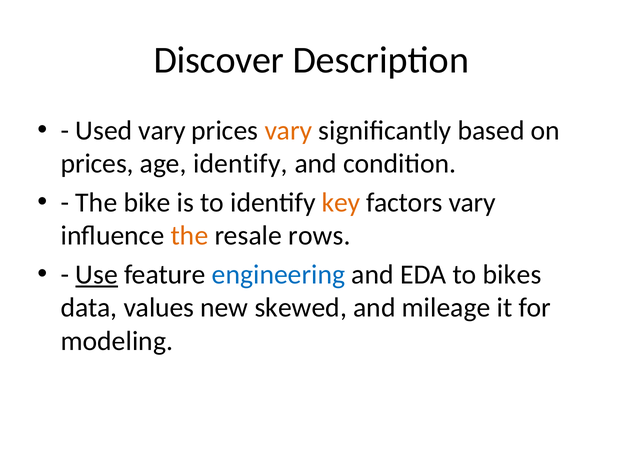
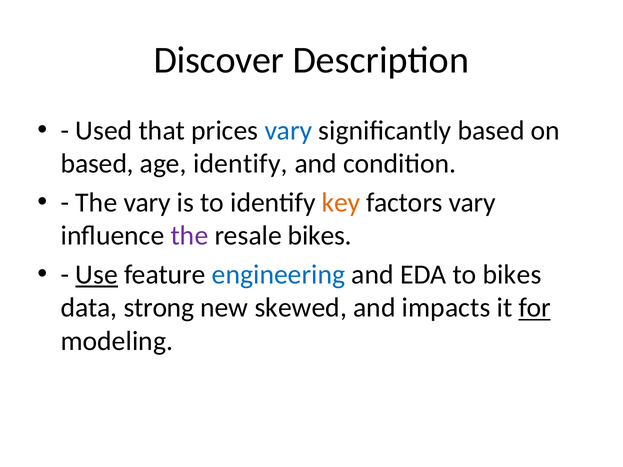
Used vary: vary -> that
vary at (288, 131) colour: orange -> blue
prices at (97, 164): prices -> based
The bike: bike -> vary
the at (189, 236) colour: orange -> purple
resale rows: rows -> bikes
values: values -> strong
mileage: mileage -> impacts
for underline: none -> present
